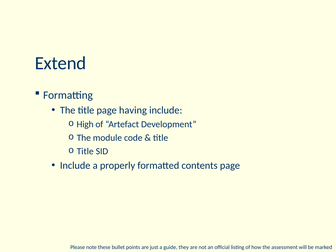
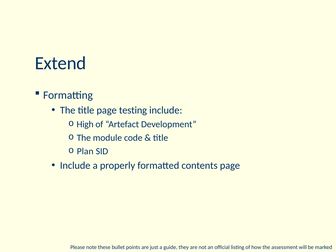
having: having -> testing
Title at (85, 151): Title -> Plan
